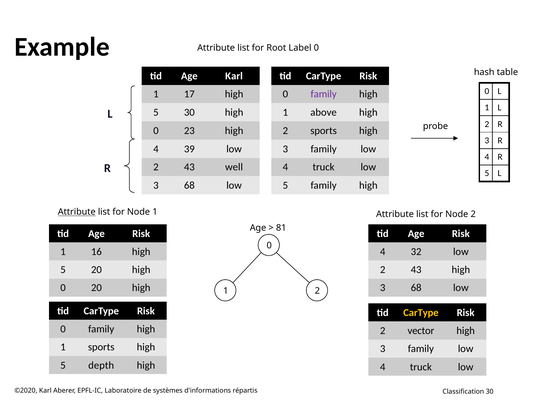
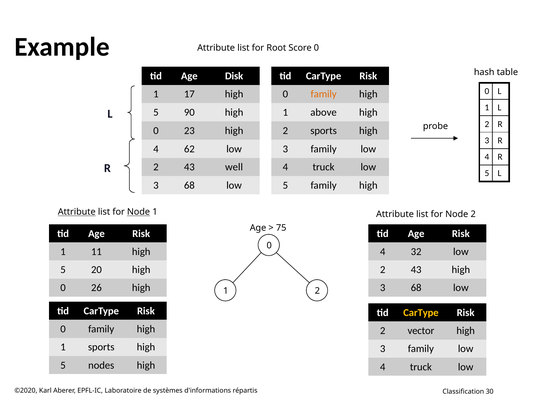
Label: Label -> Score
Age Karl: Karl -> Disk
family at (324, 94) colour: purple -> orange
5 30: 30 -> 90
39: 39 -> 62
Node at (139, 212) underline: none -> present
81: 81 -> 75
16: 16 -> 11
0 20: 20 -> 26
depth: depth -> nodes
